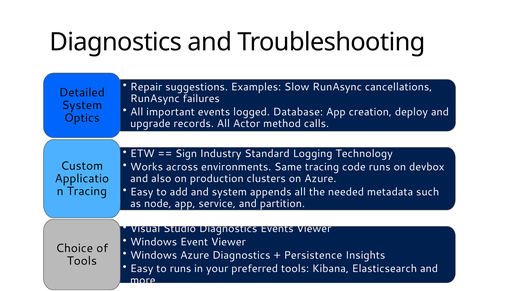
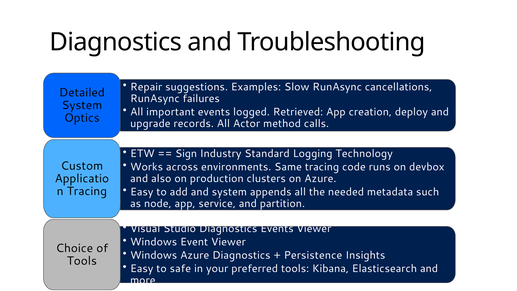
Database: Database -> Retrieved
to runs: runs -> safe
